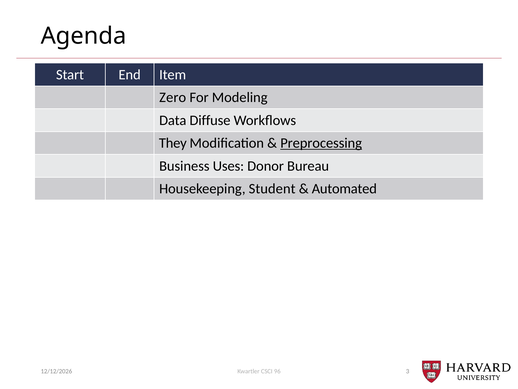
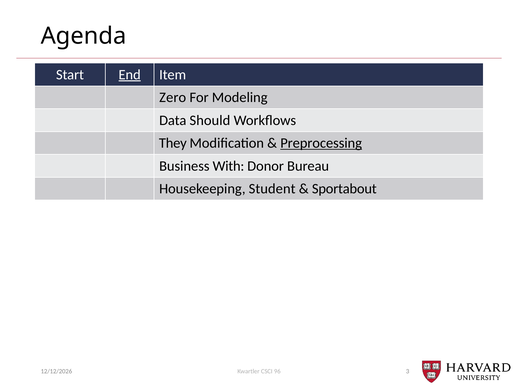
End underline: none -> present
Diffuse: Diffuse -> Should
Uses: Uses -> With
Automated: Automated -> Sportabout
